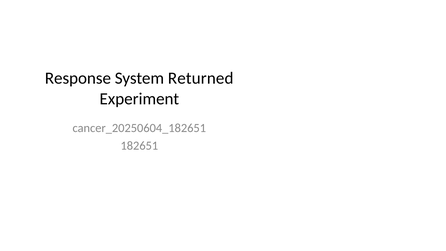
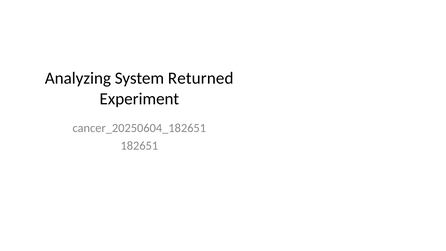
Response: Response -> Analyzing
